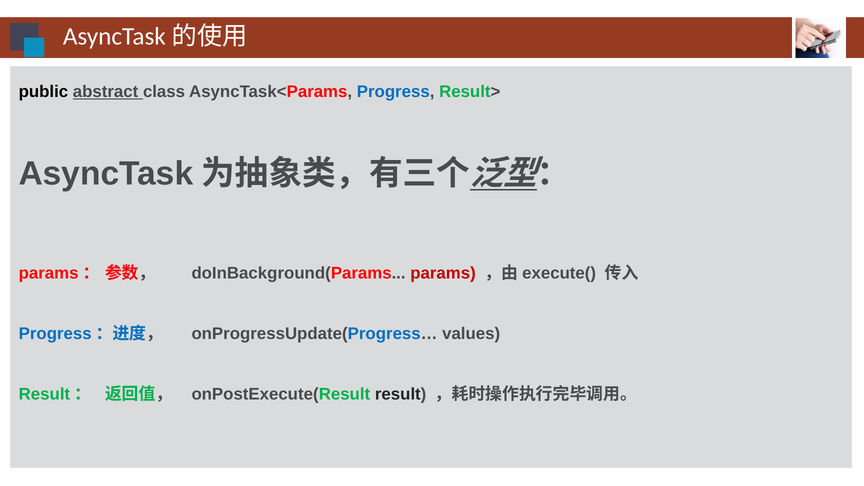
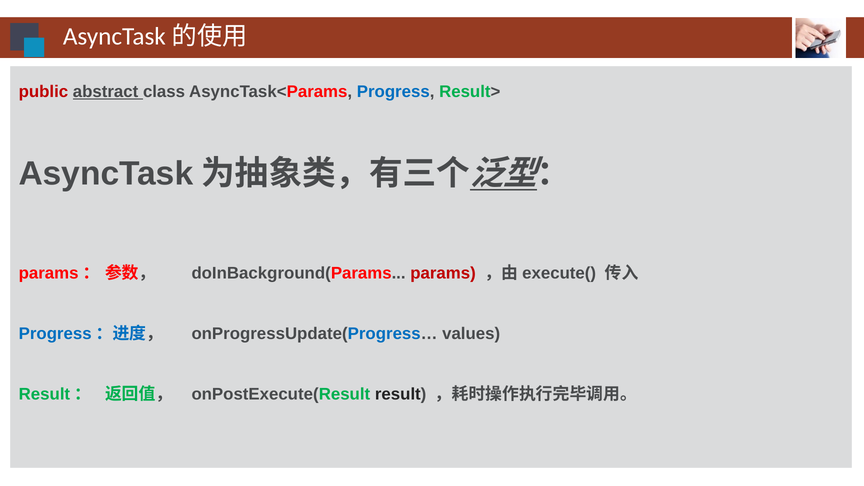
public colour: black -> red
